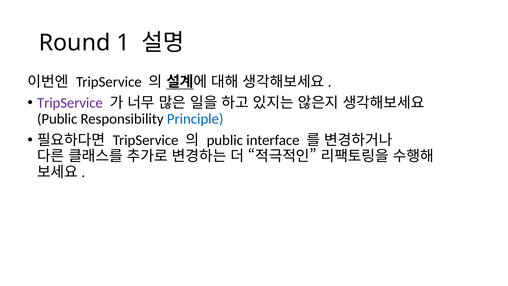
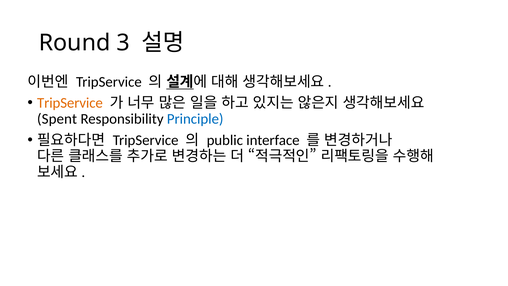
1: 1 -> 3
TripService at (70, 103) colour: purple -> orange
Public at (57, 119): Public -> Spent
